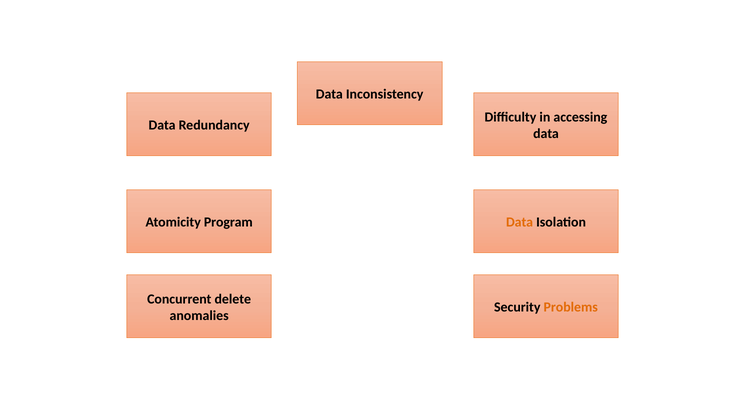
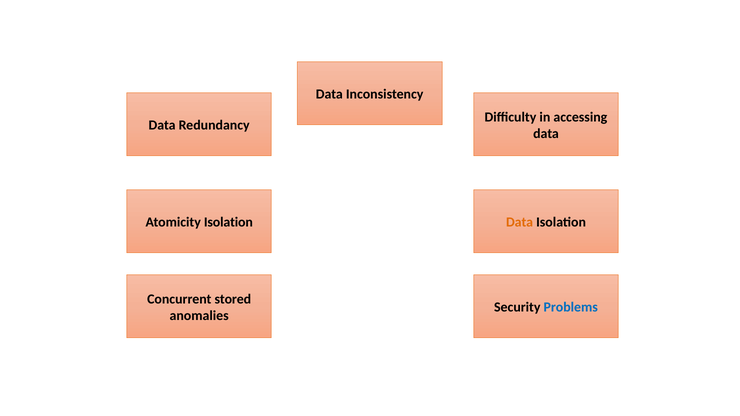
Atomicity Program: Program -> Isolation
delete: delete -> stored
Problems colour: orange -> blue
